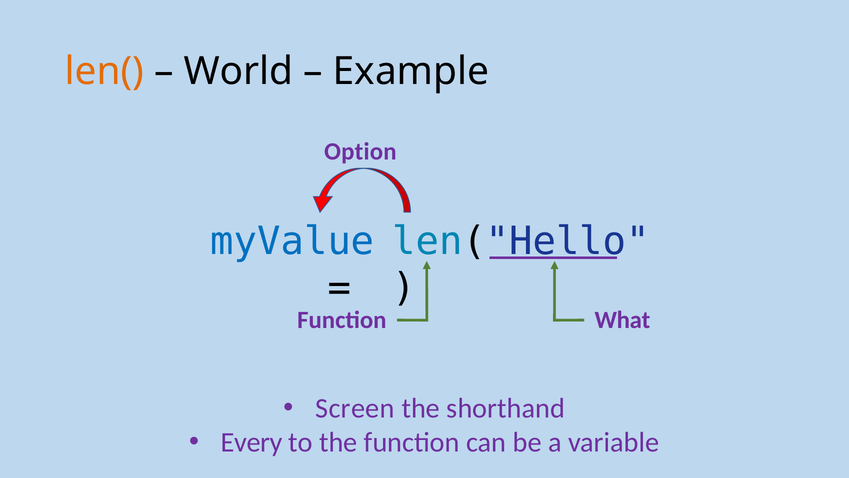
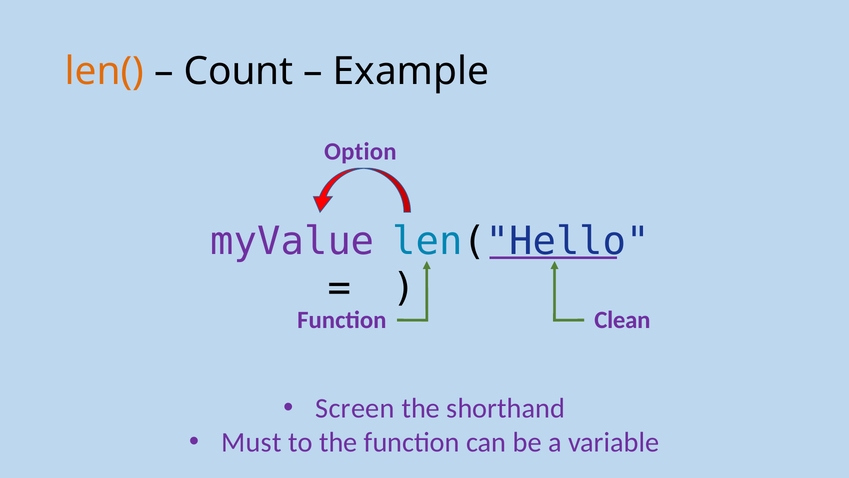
World: World -> Count
myValue colour: blue -> purple
What: What -> Clean
Every: Every -> Must
